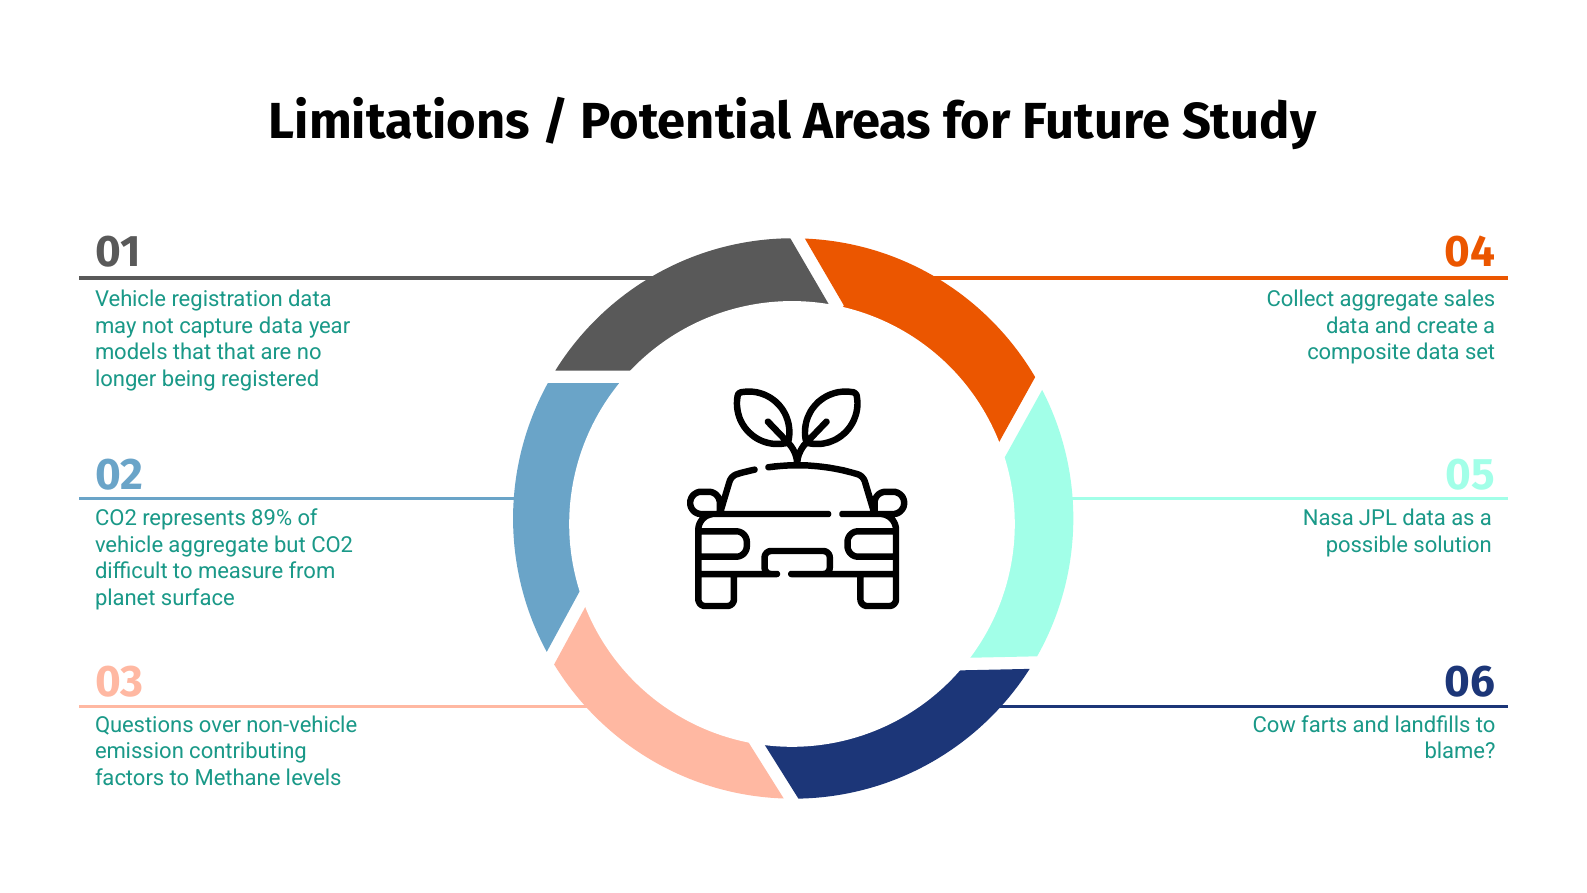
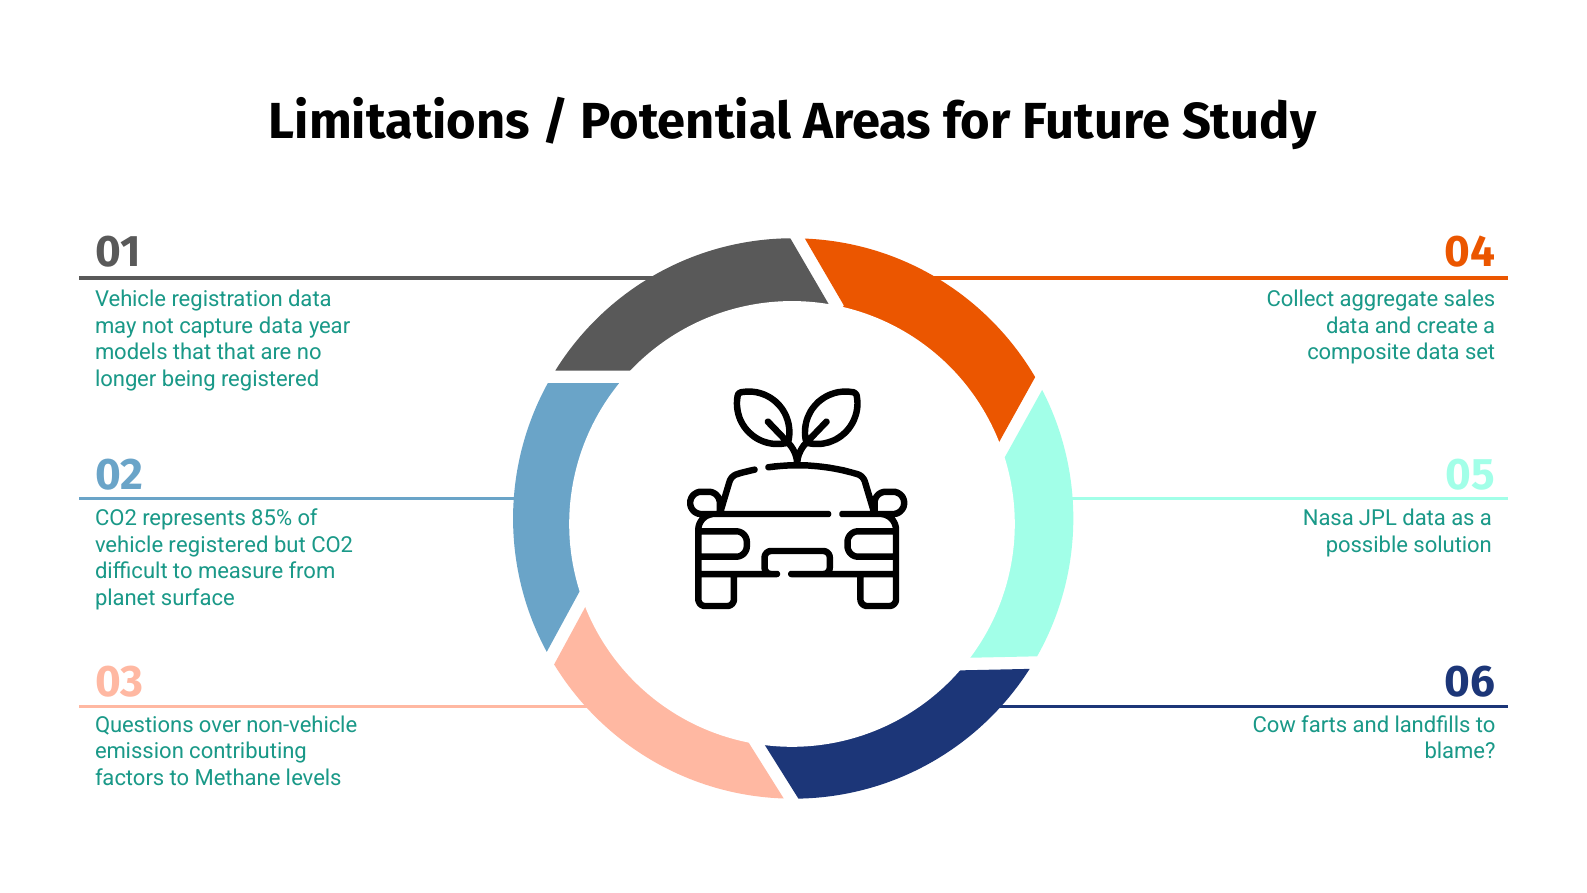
89%: 89% -> 85%
vehicle aggregate: aggregate -> registered
